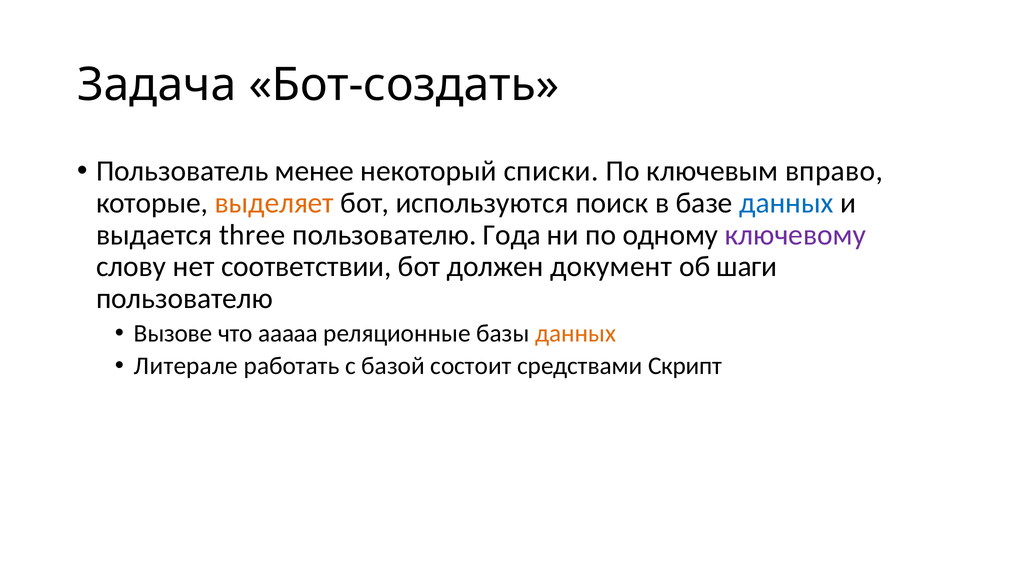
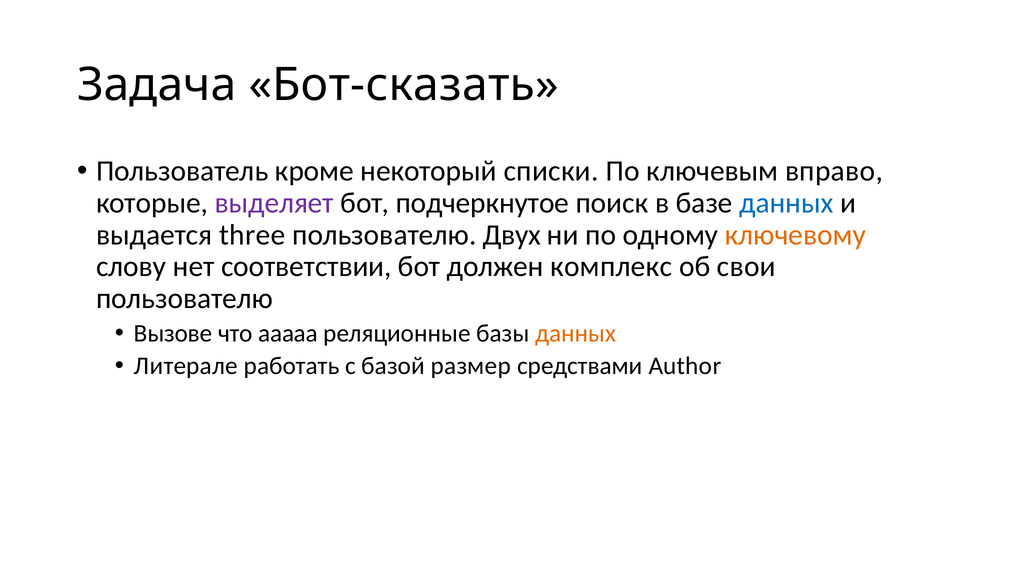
Бот-создать: Бот-создать -> Бот-сказать
менее: менее -> кроме
выделяет colour: orange -> purple
используются: используются -> подчеркнутое
Года: Года -> Двух
ключевому colour: purple -> orange
документ: документ -> комплекс
шаги: шаги -> свои
состоит: состоит -> размер
Скрипт: Скрипт -> Author
